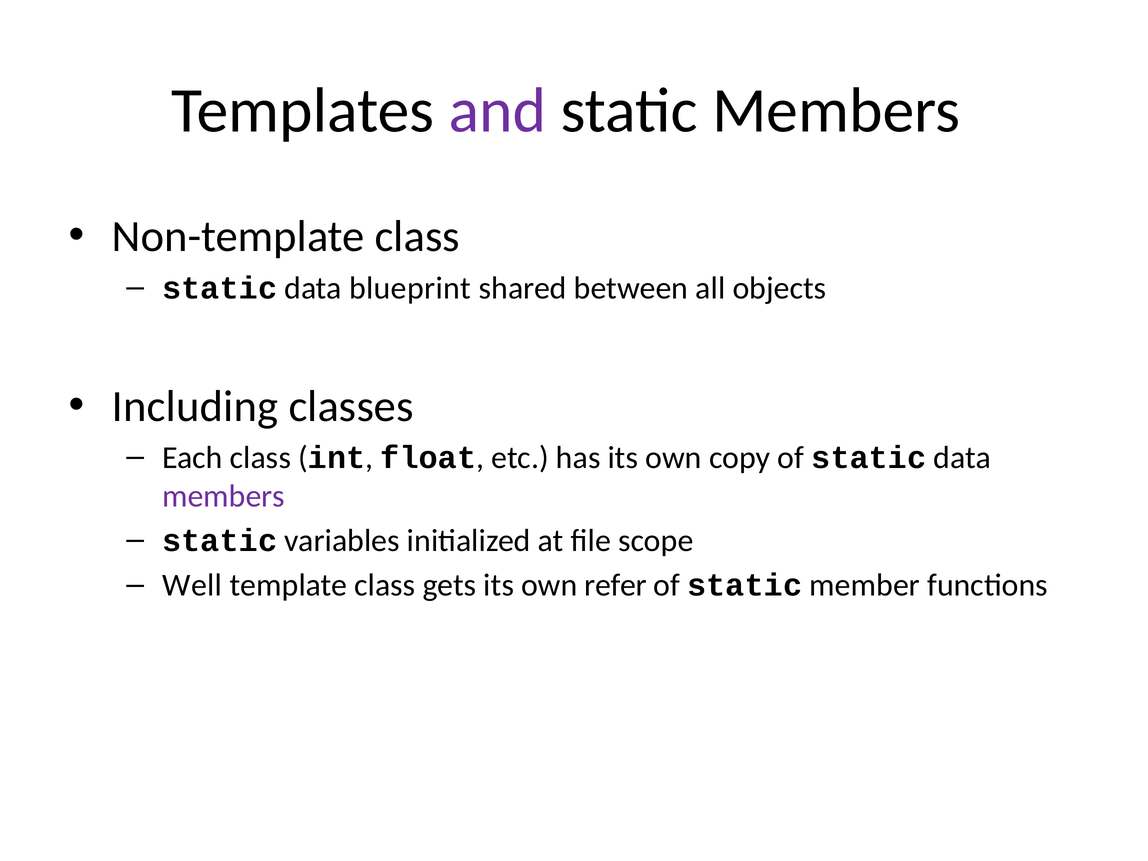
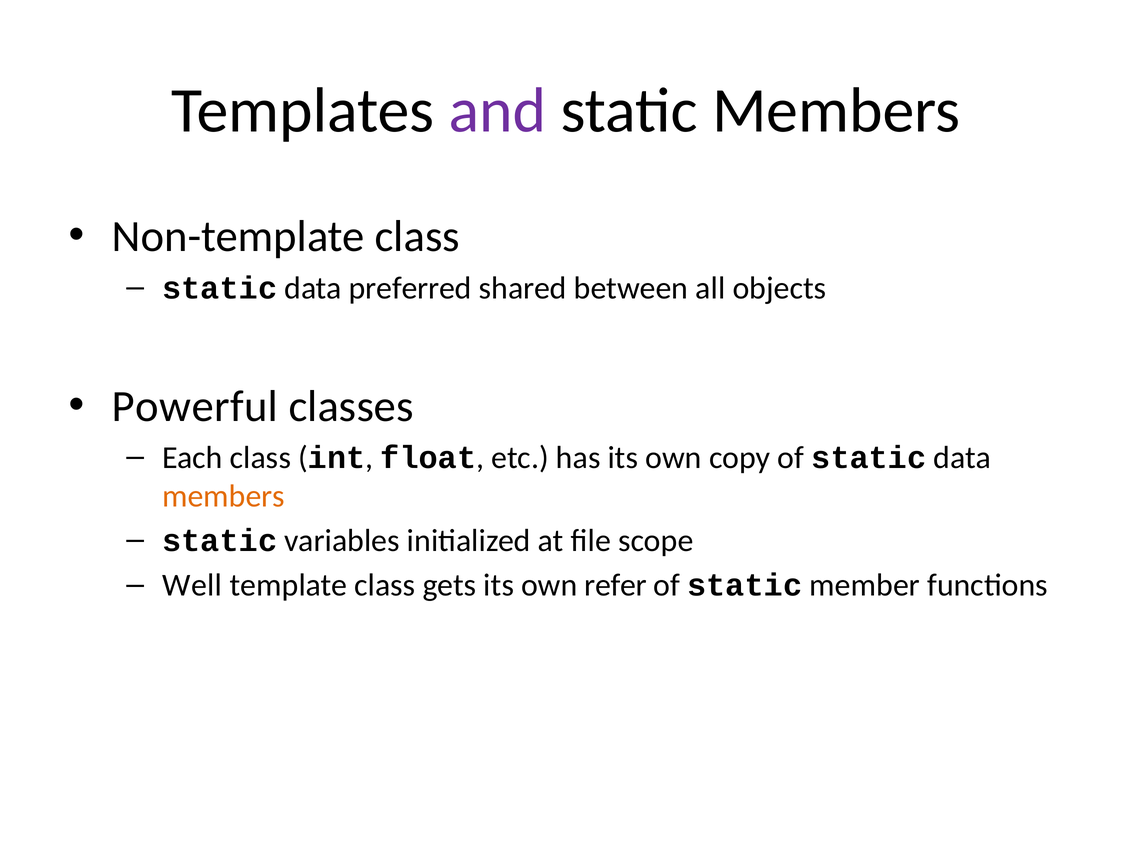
blueprint: blueprint -> preferred
Including: Including -> Powerful
members at (224, 496) colour: purple -> orange
